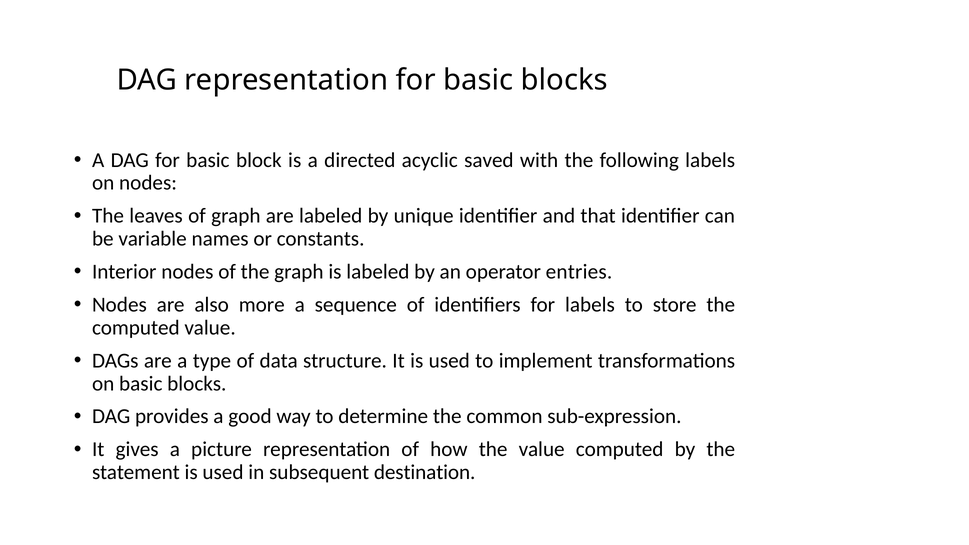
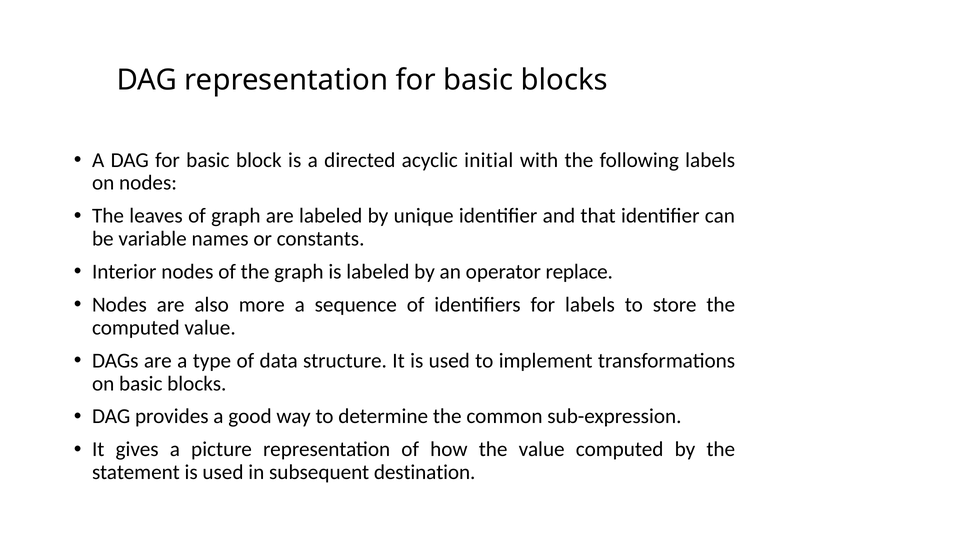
saved: saved -> initial
entries: entries -> replace
